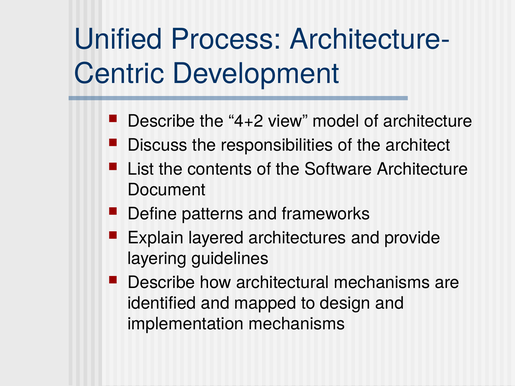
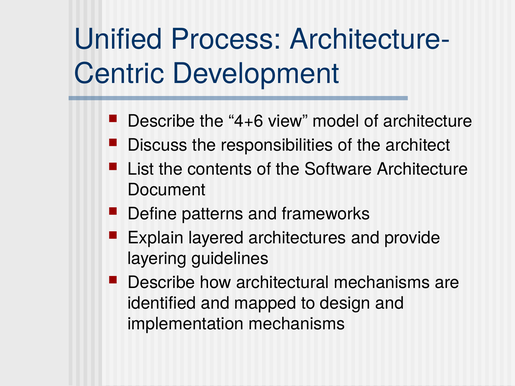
4+2: 4+2 -> 4+6
